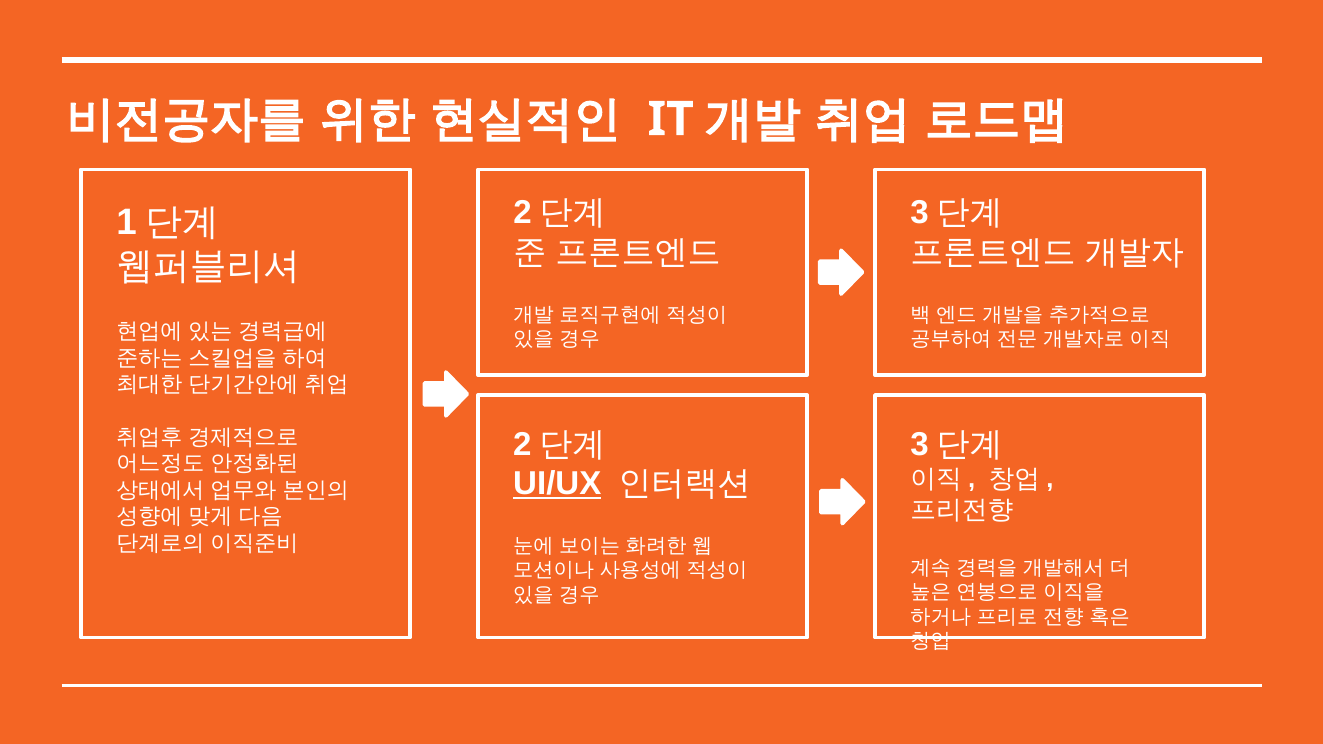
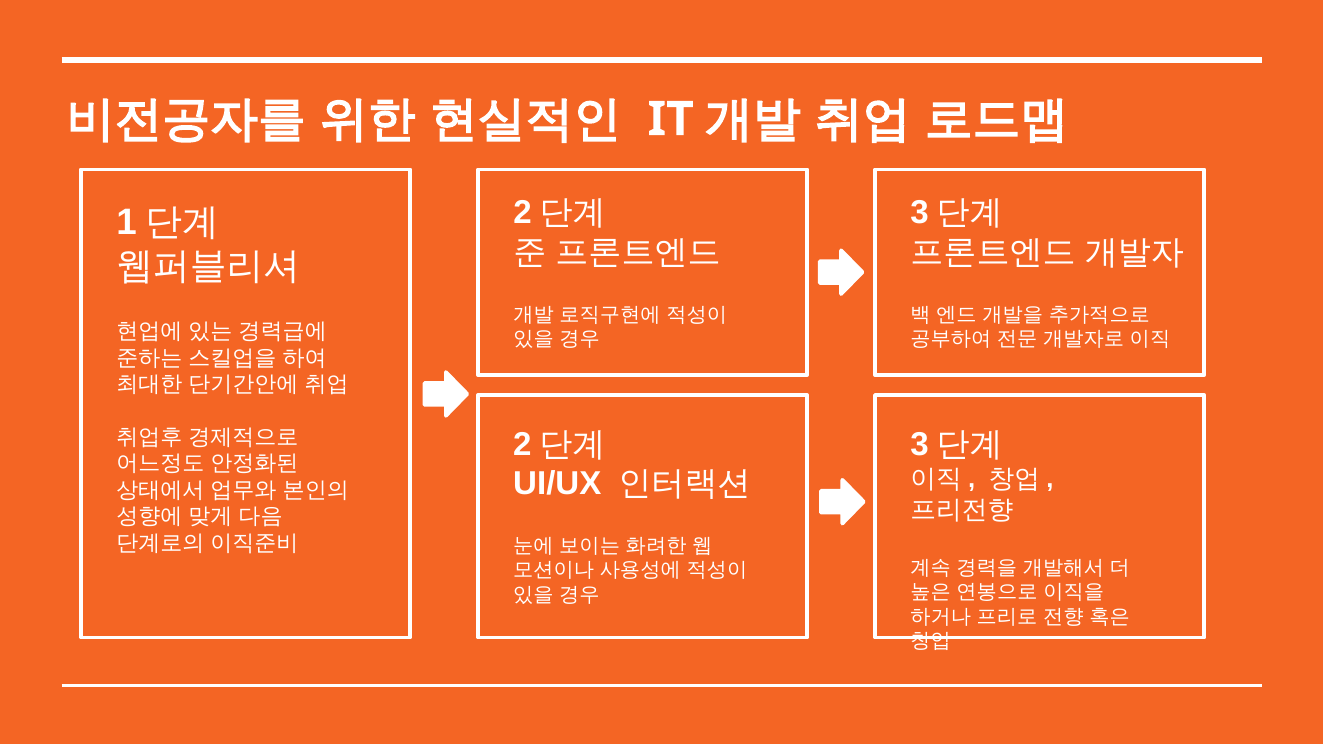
UI/UX underline: present -> none
